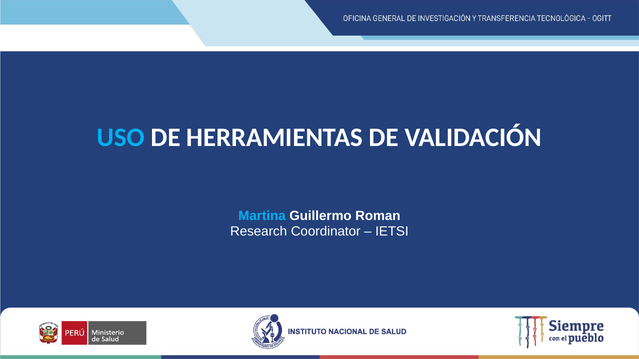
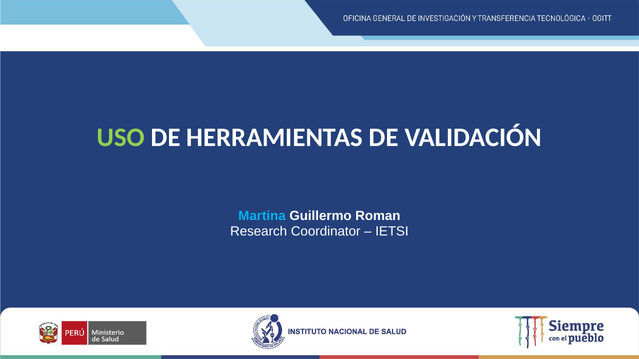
USO colour: light blue -> light green
